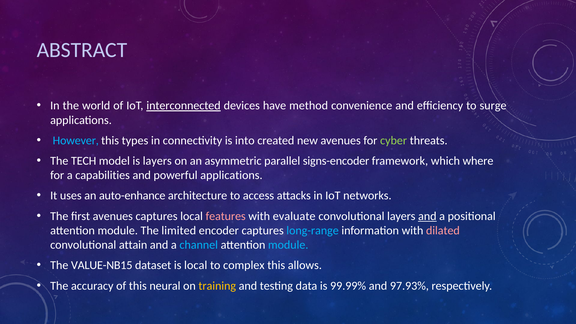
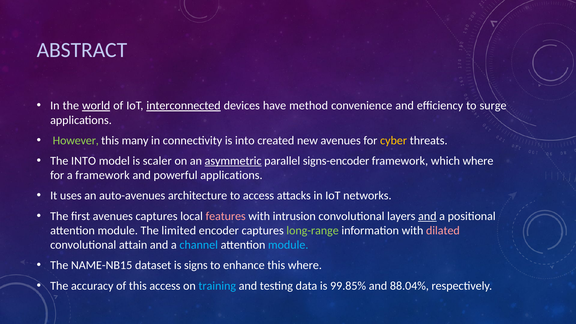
world underline: none -> present
However colour: light blue -> light green
types: types -> many
cyber colour: light green -> yellow
The TECH: TECH -> INTO
is layers: layers -> scaler
asymmetric underline: none -> present
a capabilities: capabilities -> framework
auto-enhance: auto-enhance -> auto-avenues
evaluate: evaluate -> intrusion
long-range colour: light blue -> light green
VALUE-NB15: VALUE-NB15 -> NAME-NB15
is local: local -> signs
complex: complex -> enhance
this allows: allows -> where
this neural: neural -> access
training colour: yellow -> light blue
99.99%: 99.99% -> 99.85%
97.93%: 97.93% -> 88.04%
